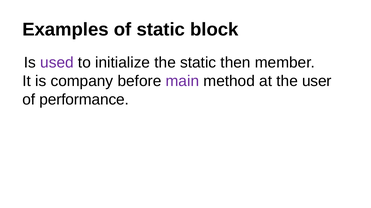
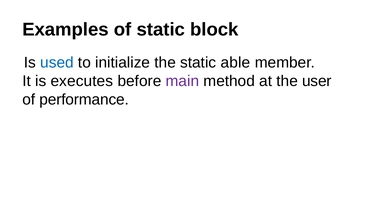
used colour: purple -> blue
then: then -> able
company: company -> executes
